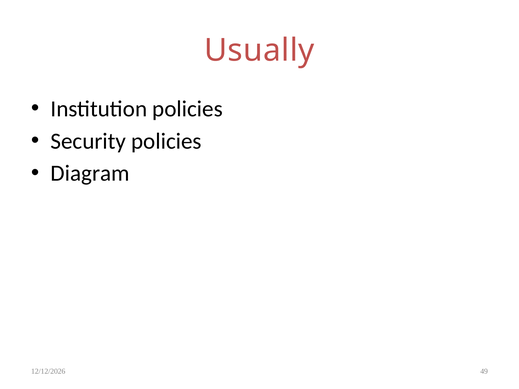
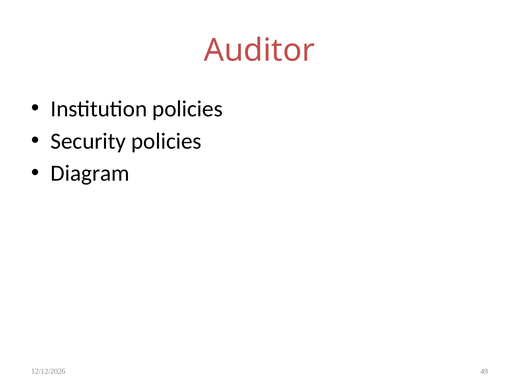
Usually: Usually -> Auditor
